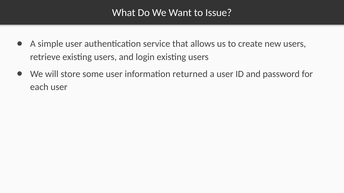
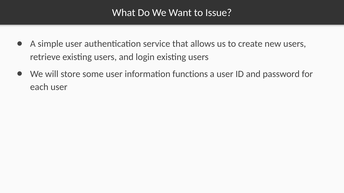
returned: returned -> functions
